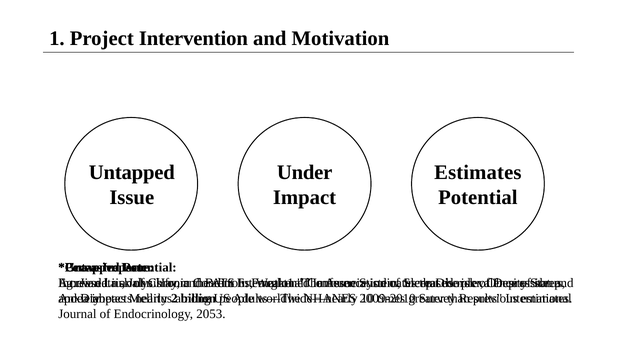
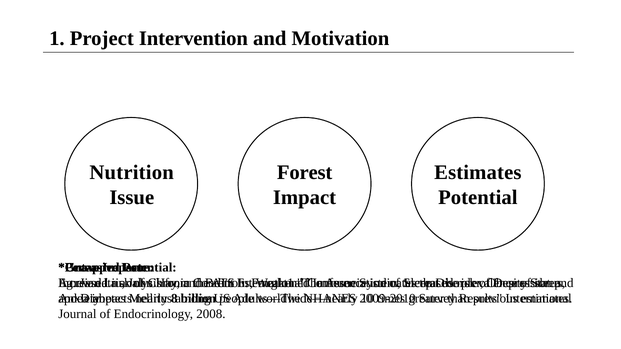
Untapped: Untapped -> Nutrition
Under: Under -> Forest
2: 2 -> 8
2053: 2053 -> 2008
